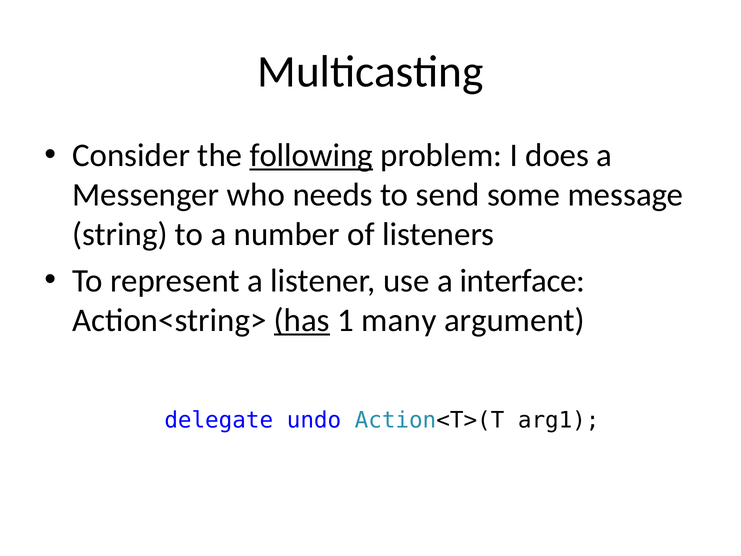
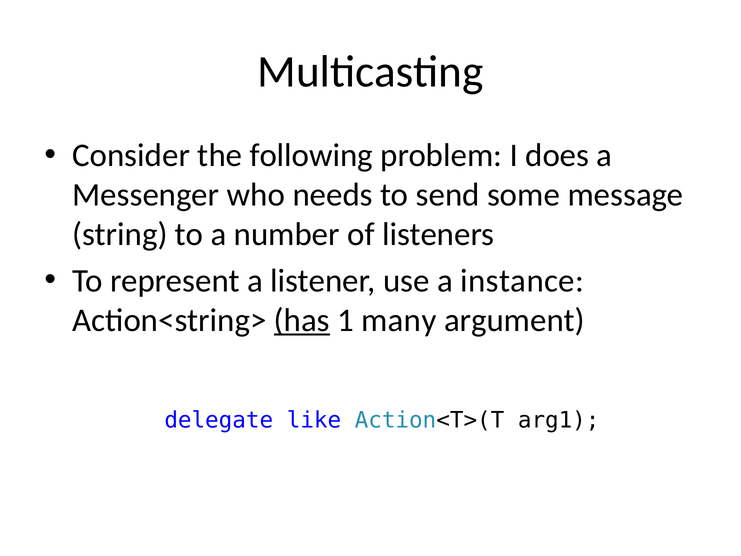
following underline: present -> none
interface: interface -> instance
undo: undo -> like
